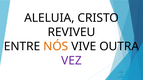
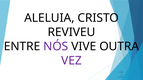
NÓS colour: orange -> purple
